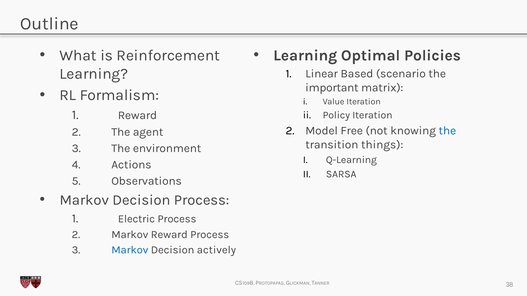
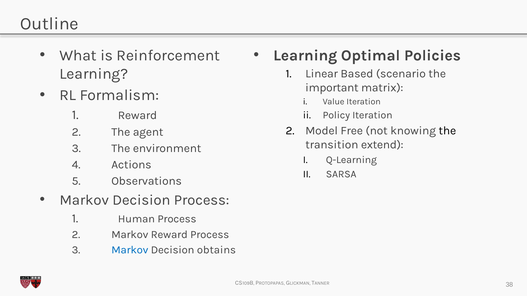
the at (447, 131) colour: blue -> black
things: things -> extend
Electric: Electric -> Human
actively: actively -> obtains
